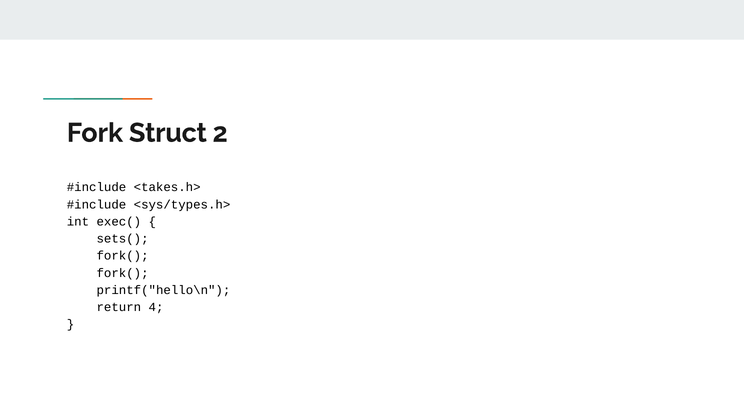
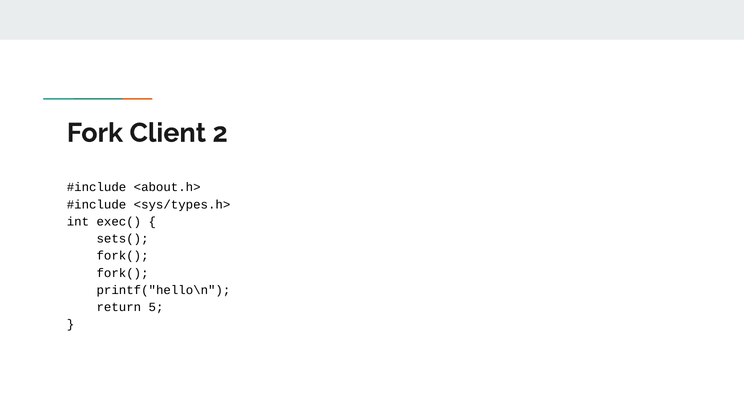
Struct: Struct -> Client
<takes.h>: <takes.h> -> <about.h>
4: 4 -> 5
